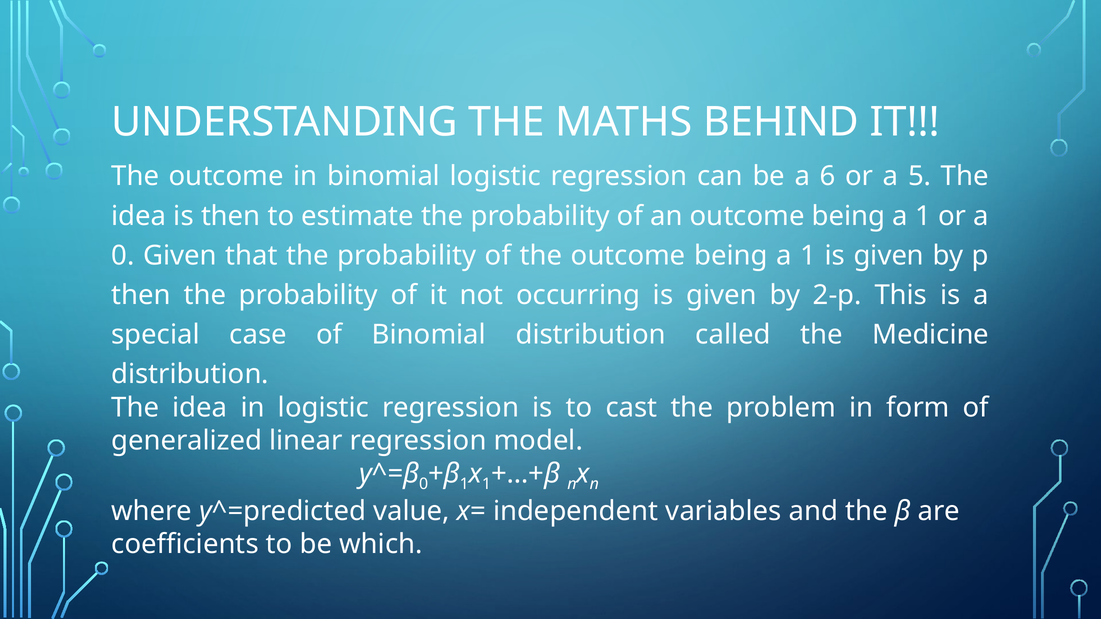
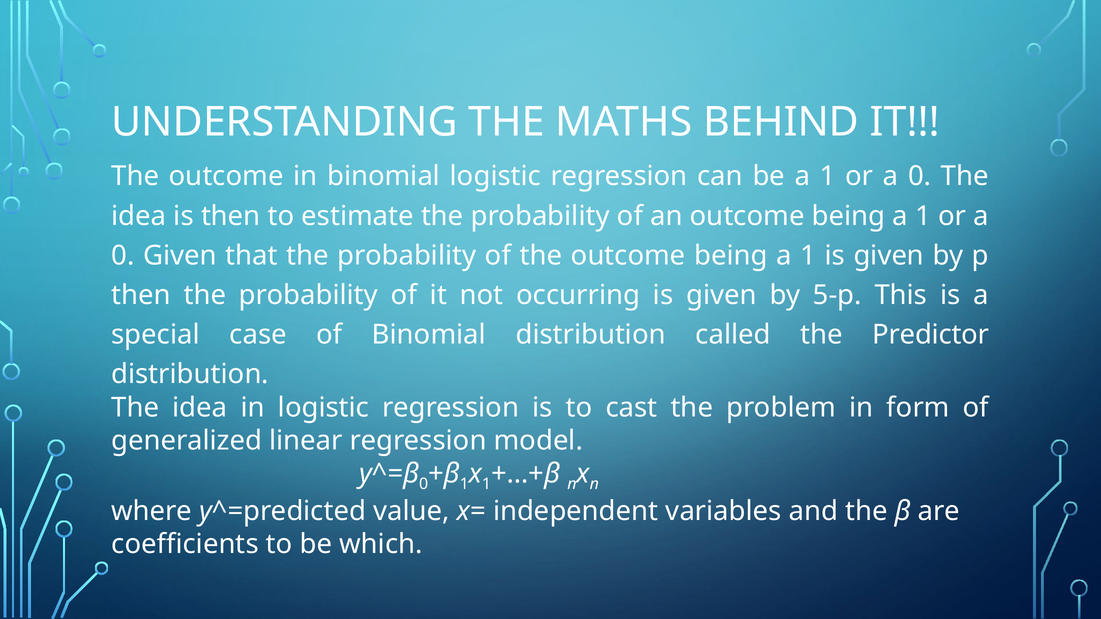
be a 6: 6 -> 1
5 at (920, 176): 5 -> 0
2-p: 2-p -> 5-p
Medicine: Medicine -> Predictor
